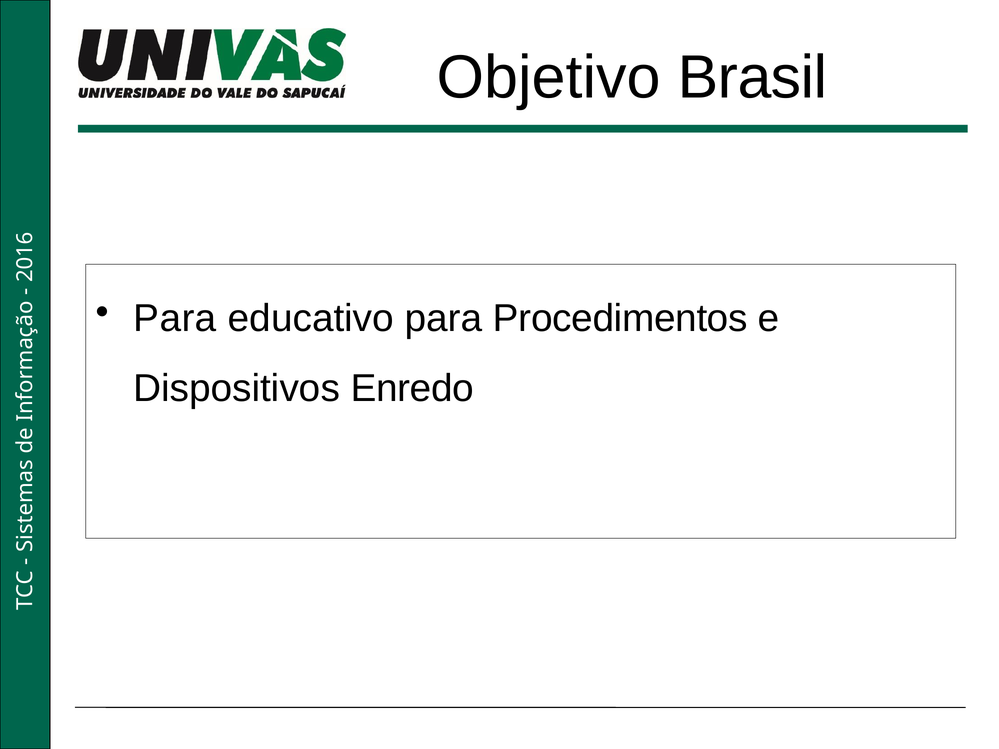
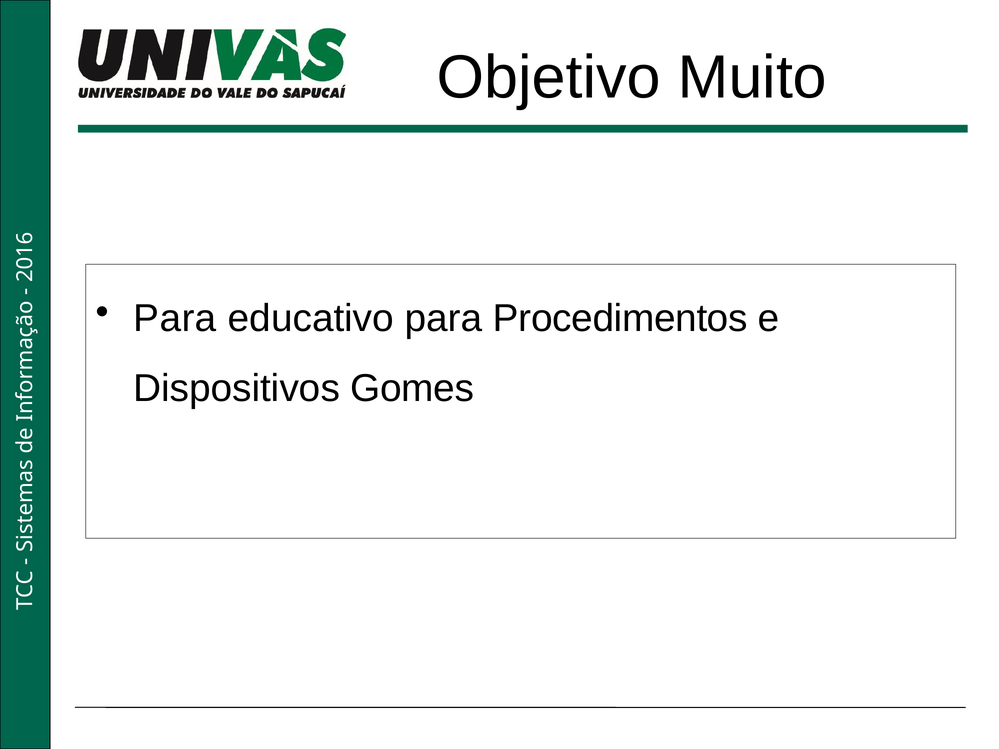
Brasil: Brasil -> Muito
Enredo: Enredo -> Gomes
